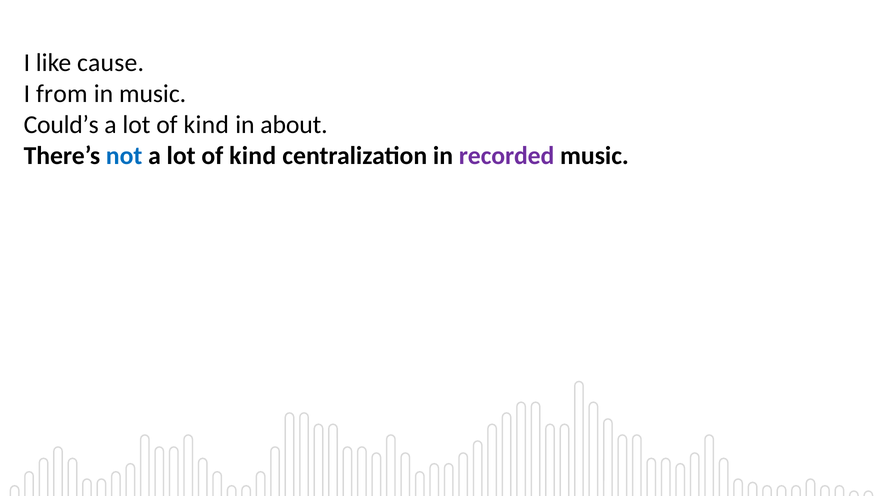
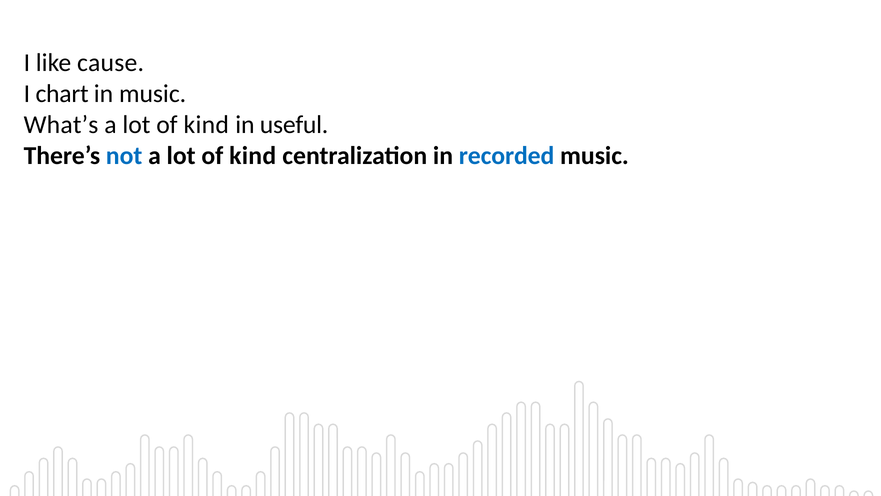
from: from -> chart
Could’s: Could’s -> What’s
about: about -> useful
recorded colour: purple -> blue
